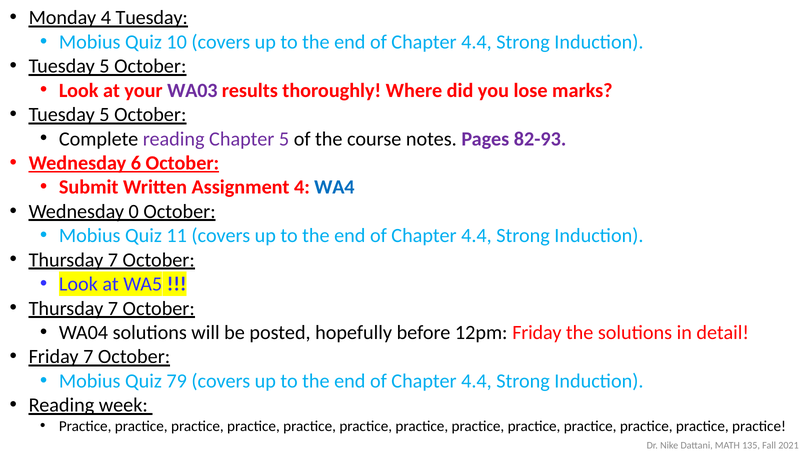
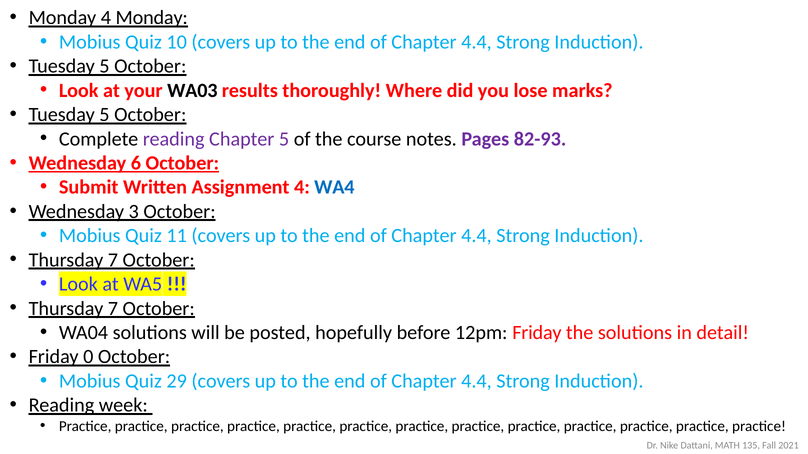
4 Tuesday: Tuesday -> Monday
WA03 colour: purple -> black
0: 0 -> 3
Friday 7: 7 -> 0
79: 79 -> 29
